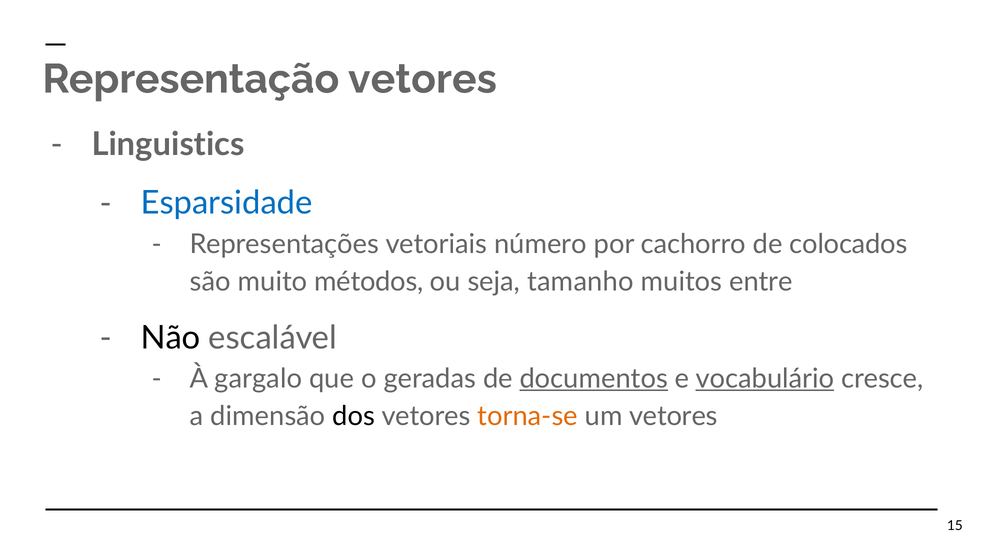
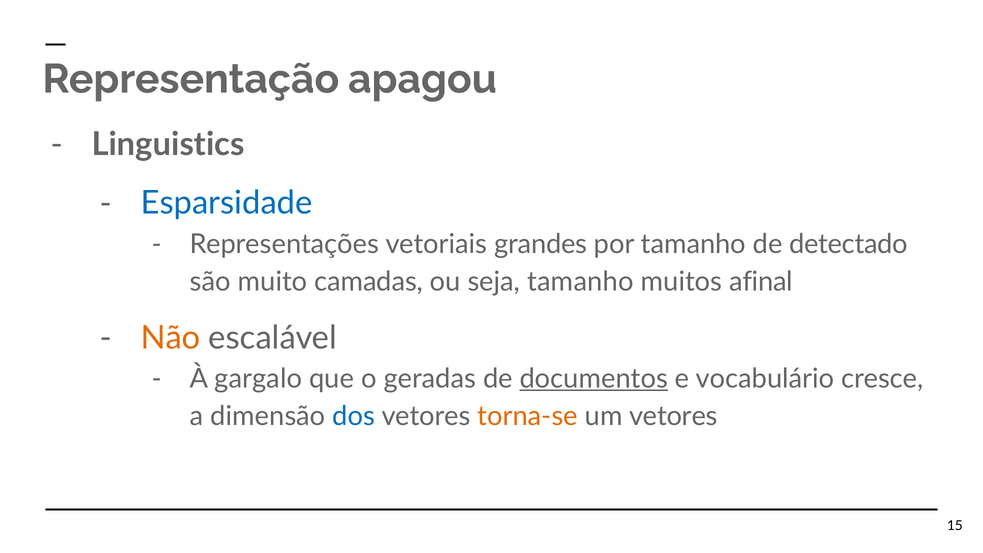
Representação vetores: vetores -> apagou
número: número -> grandes
por cachorro: cachorro -> tamanho
colocados: colocados -> detectado
métodos: métodos -> camadas
entre: entre -> afinal
Não colour: black -> orange
vocabulário underline: present -> none
dos colour: black -> blue
